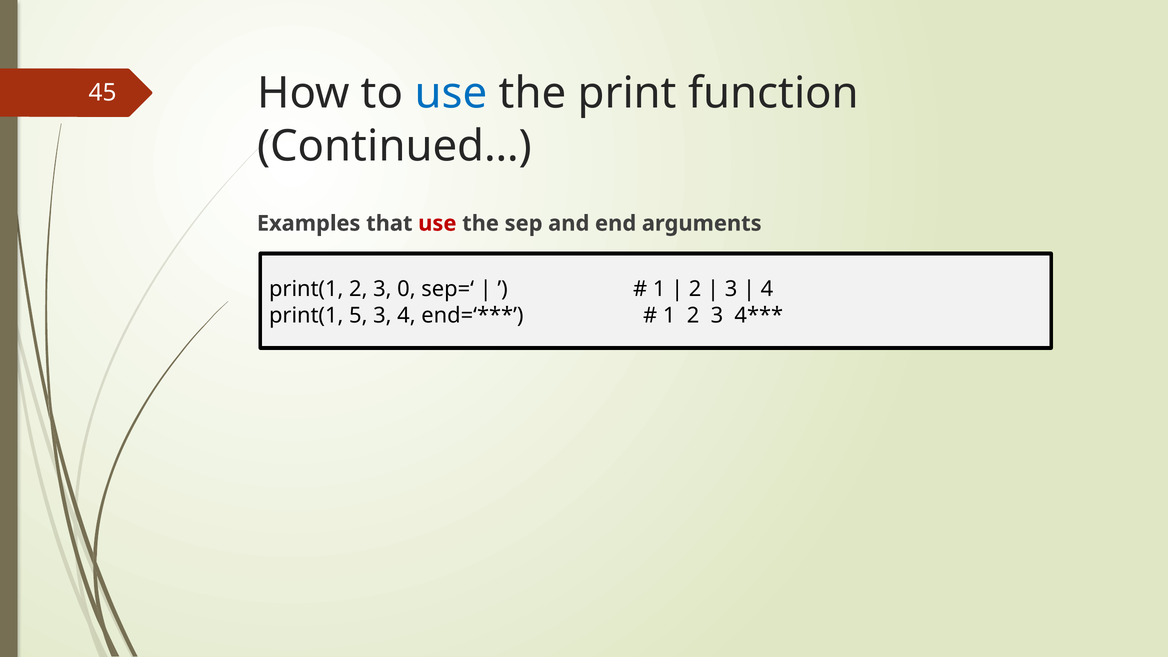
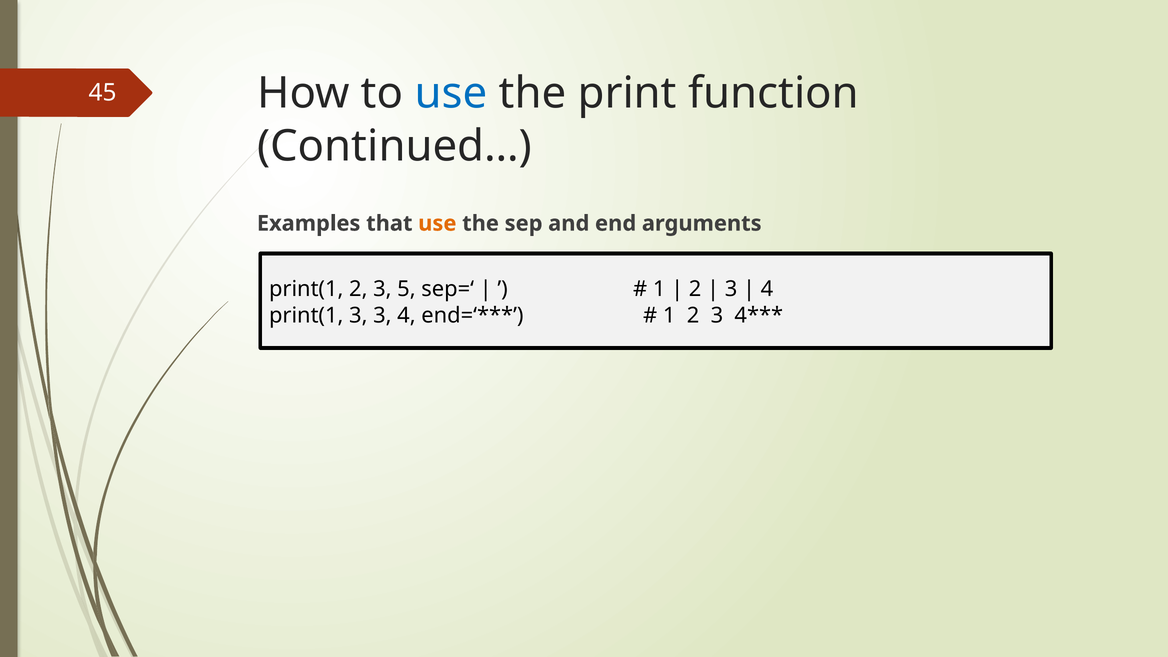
use at (437, 223) colour: red -> orange
0: 0 -> 5
print(1 5: 5 -> 3
